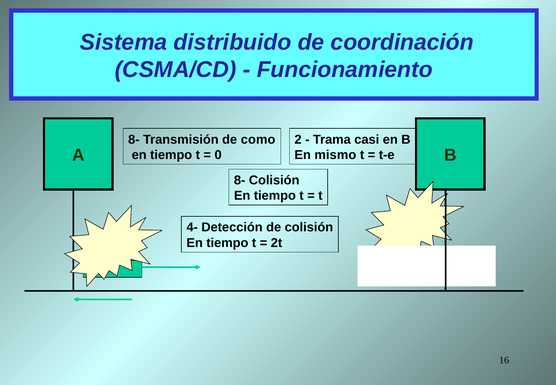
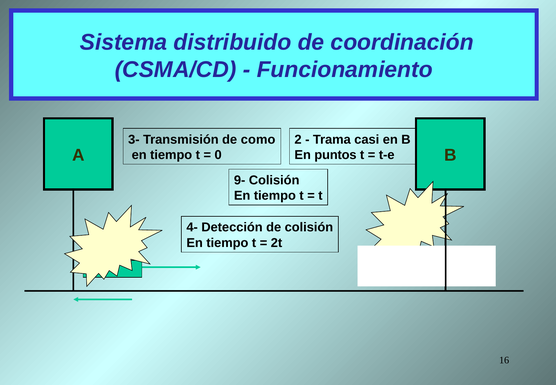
8- at (134, 139): 8- -> 3-
mismo: mismo -> puntos
8- at (240, 180): 8- -> 9-
